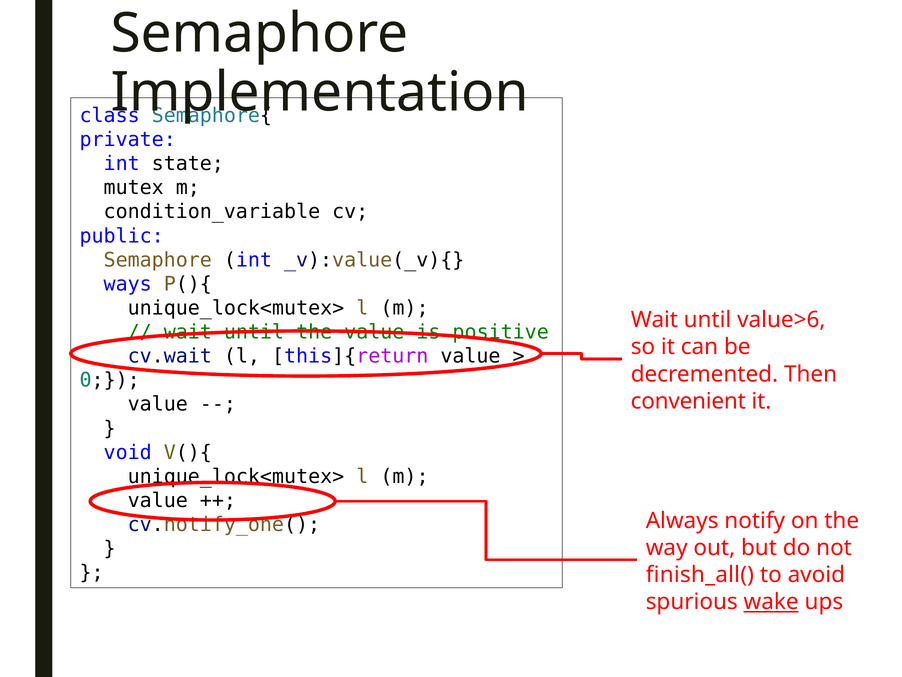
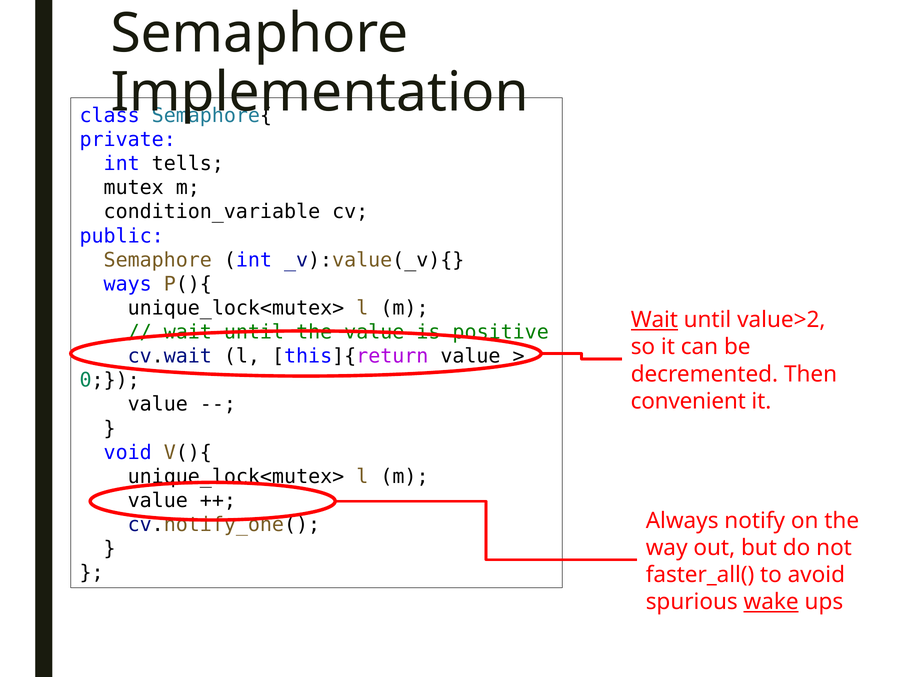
state: state -> tells
Wait at (654, 320) underline: none -> present
value>6: value>6 -> value>2
finish_all(: finish_all( -> faster_all(
